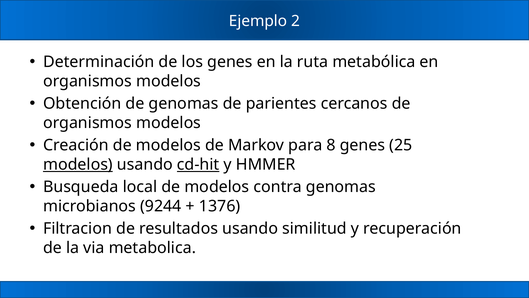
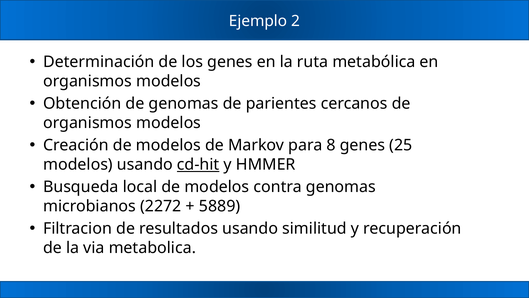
modelos at (78, 164) underline: present -> none
9244: 9244 -> 2272
1376: 1376 -> 5889
